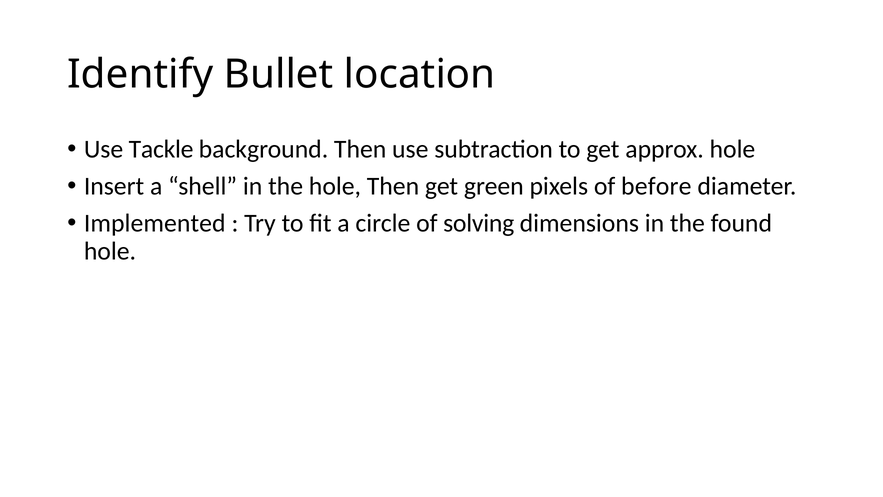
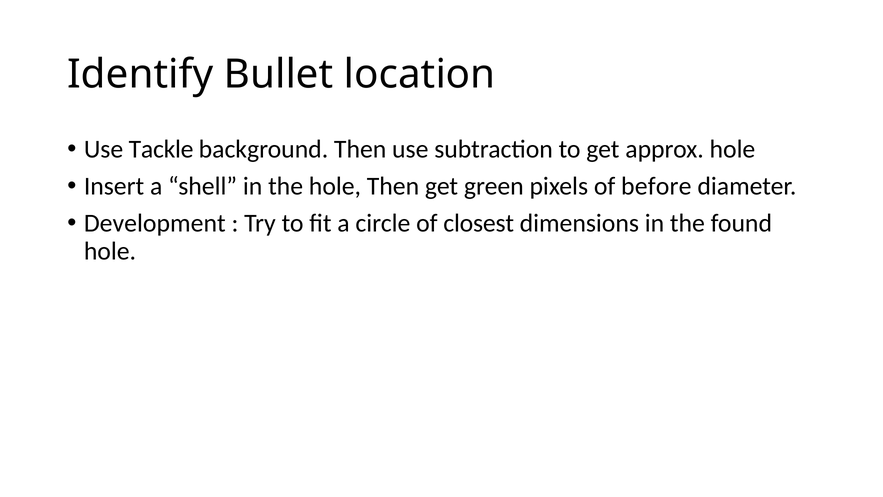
Implemented: Implemented -> Development
solving: solving -> closest
